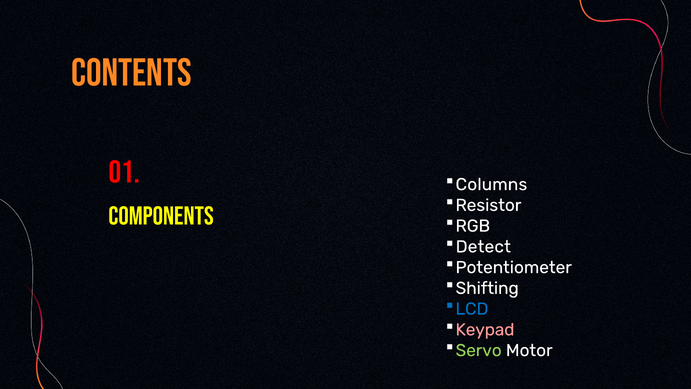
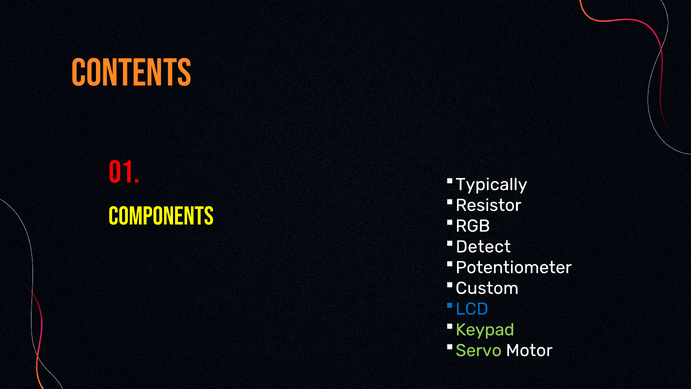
Columns: Columns -> Typically
Shifting: Shifting -> Custom
Keypad colour: pink -> light green
